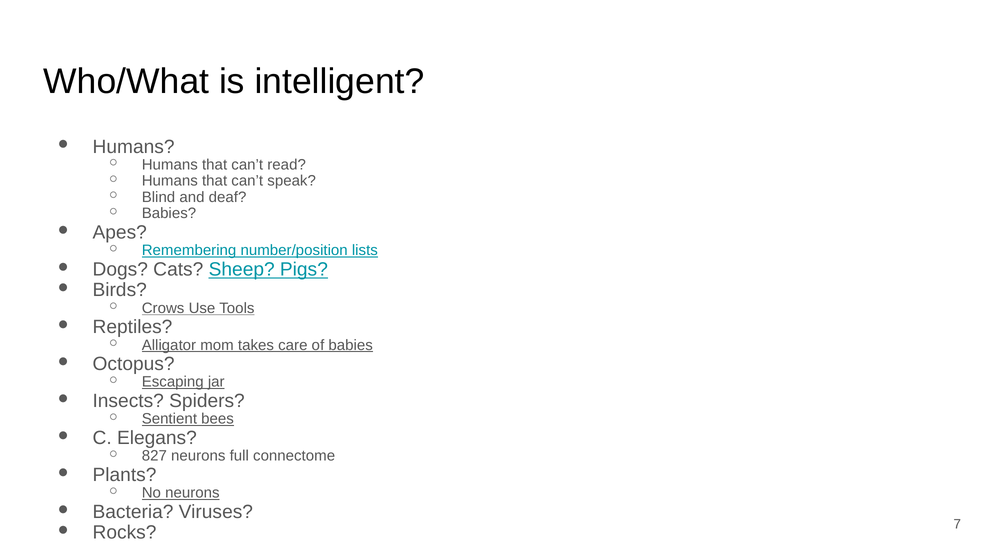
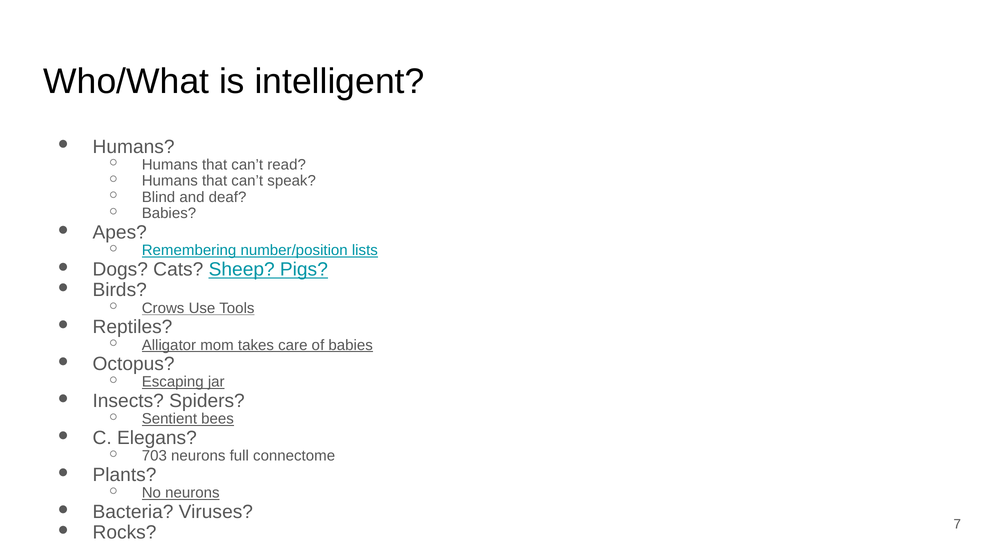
827: 827 -> 703
